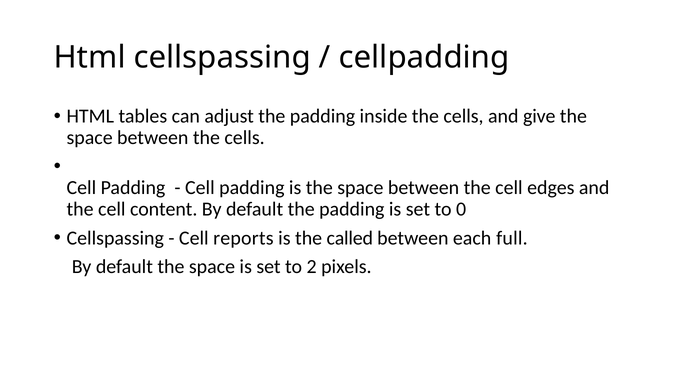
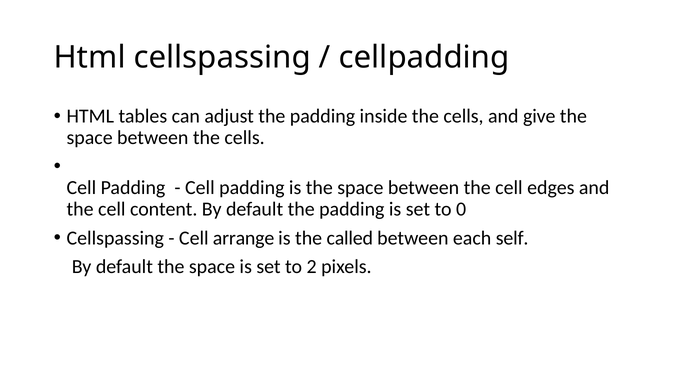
reports: reports -> arrange
full: full -> self
